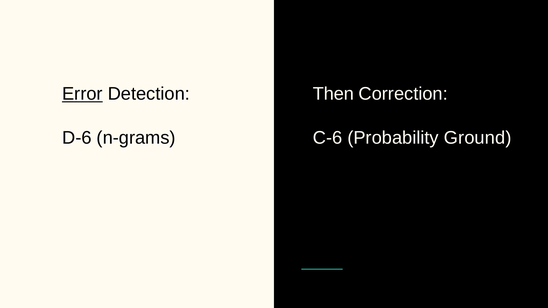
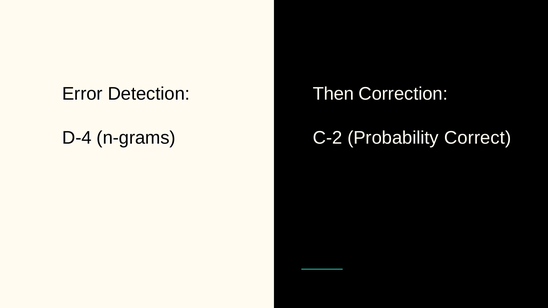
Error underline: present -> none
D-6: D-6 -> D-4
C-6: C-6 -> C-2
Ground: Ground -> Correct
